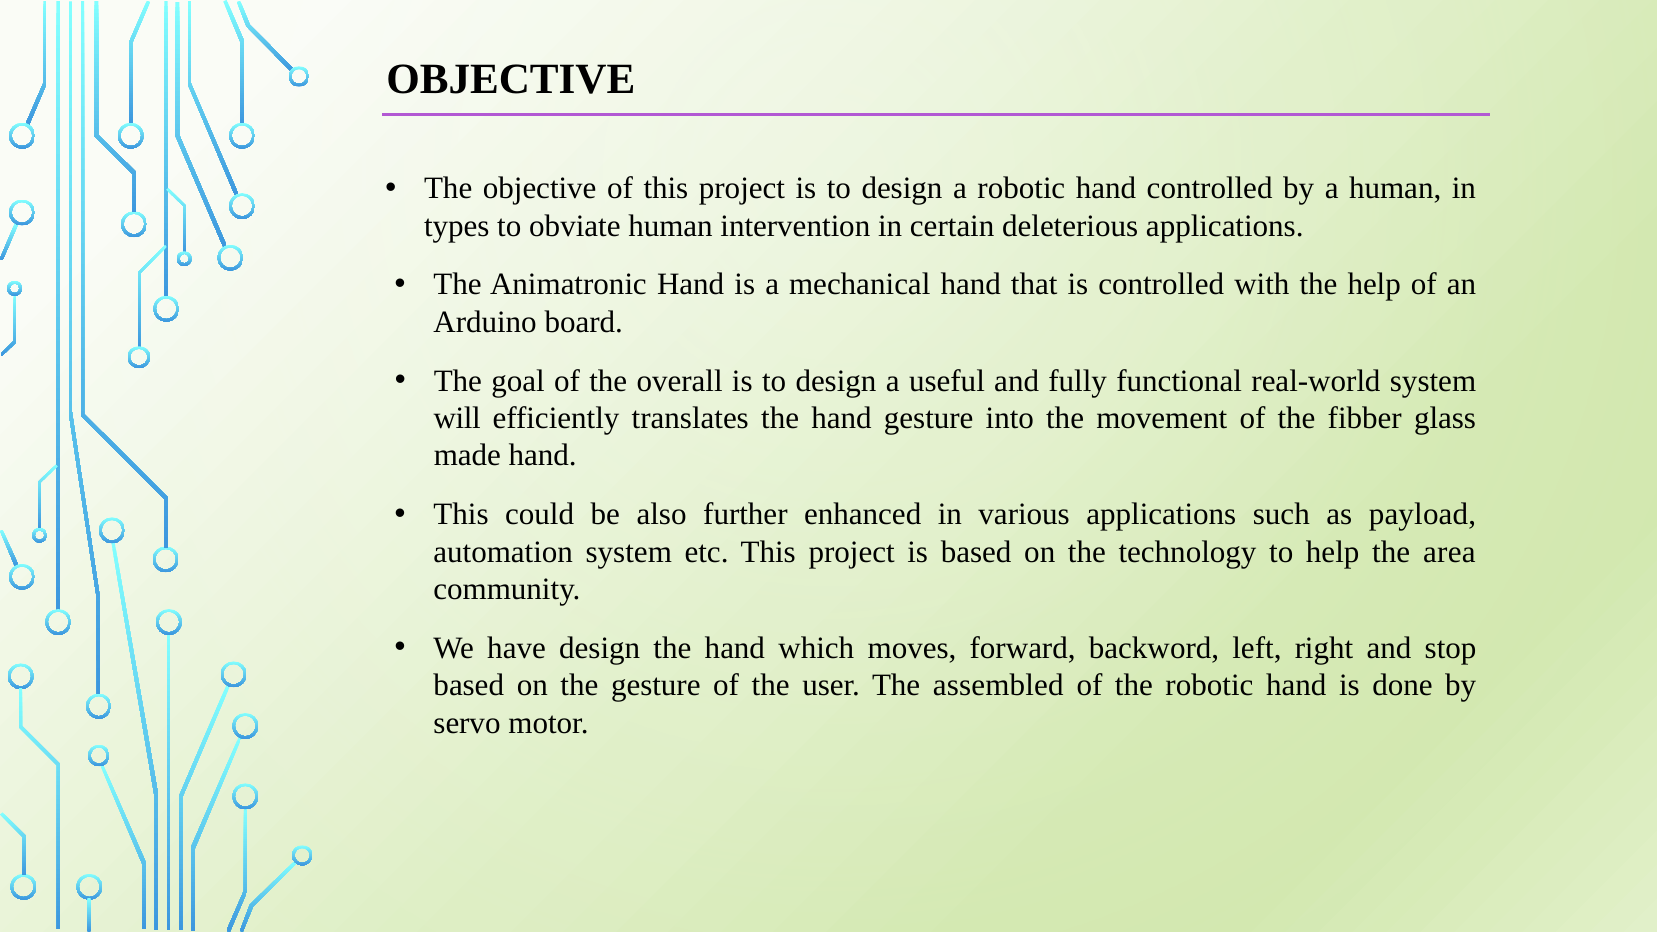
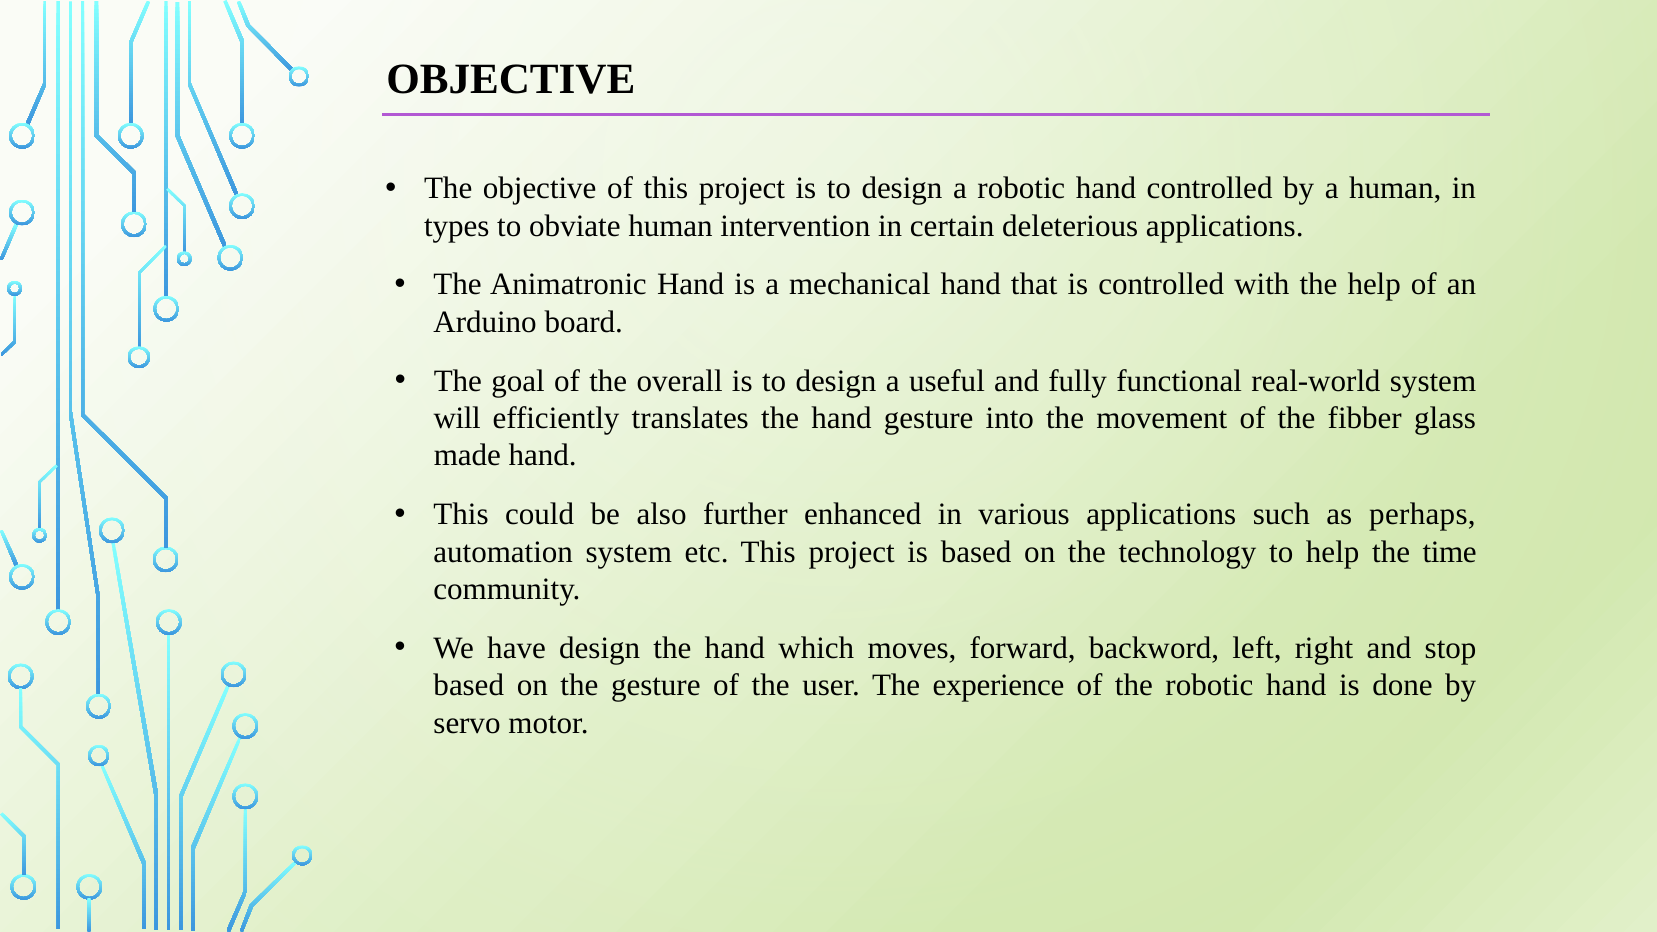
payload: payload -> perhaps
area: area -> time
assembled: assembled -> experience
